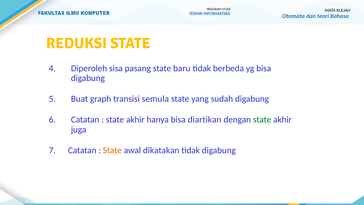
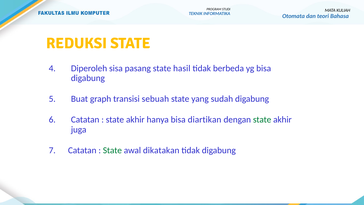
baru: baru -> hasil
semula: semula -> sebuah
State at (112, 150) colour: orange -> green
